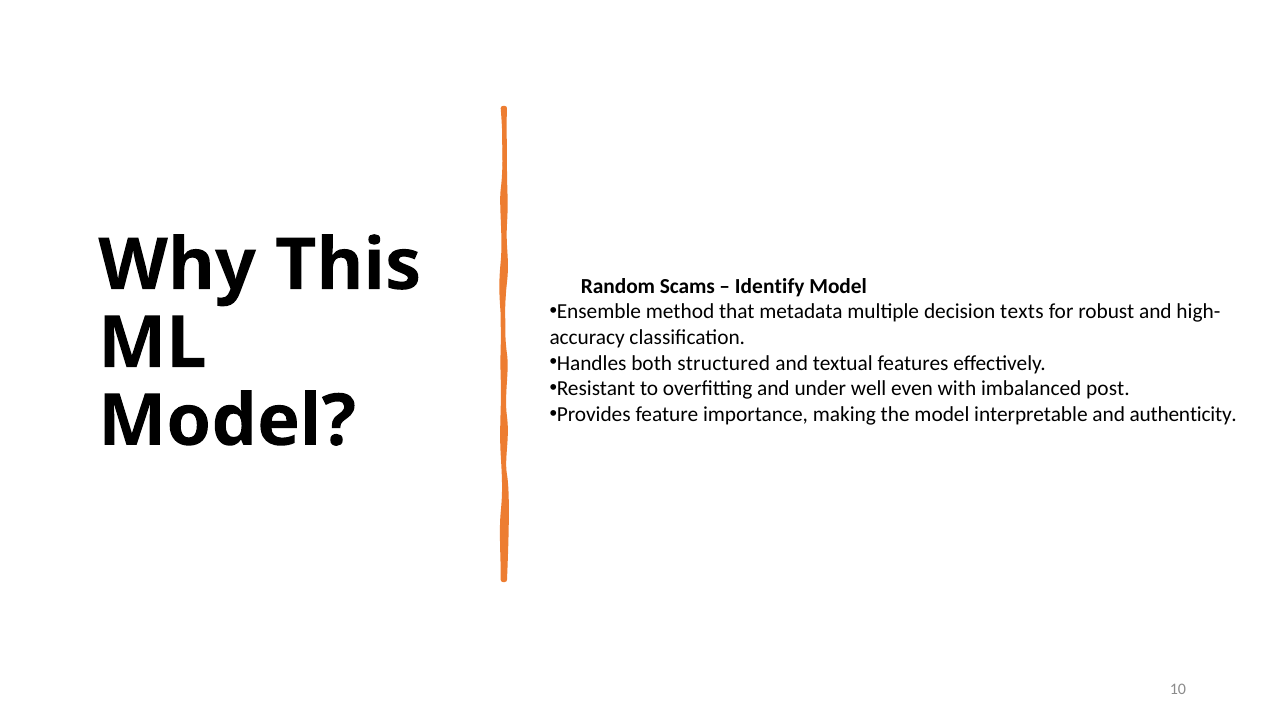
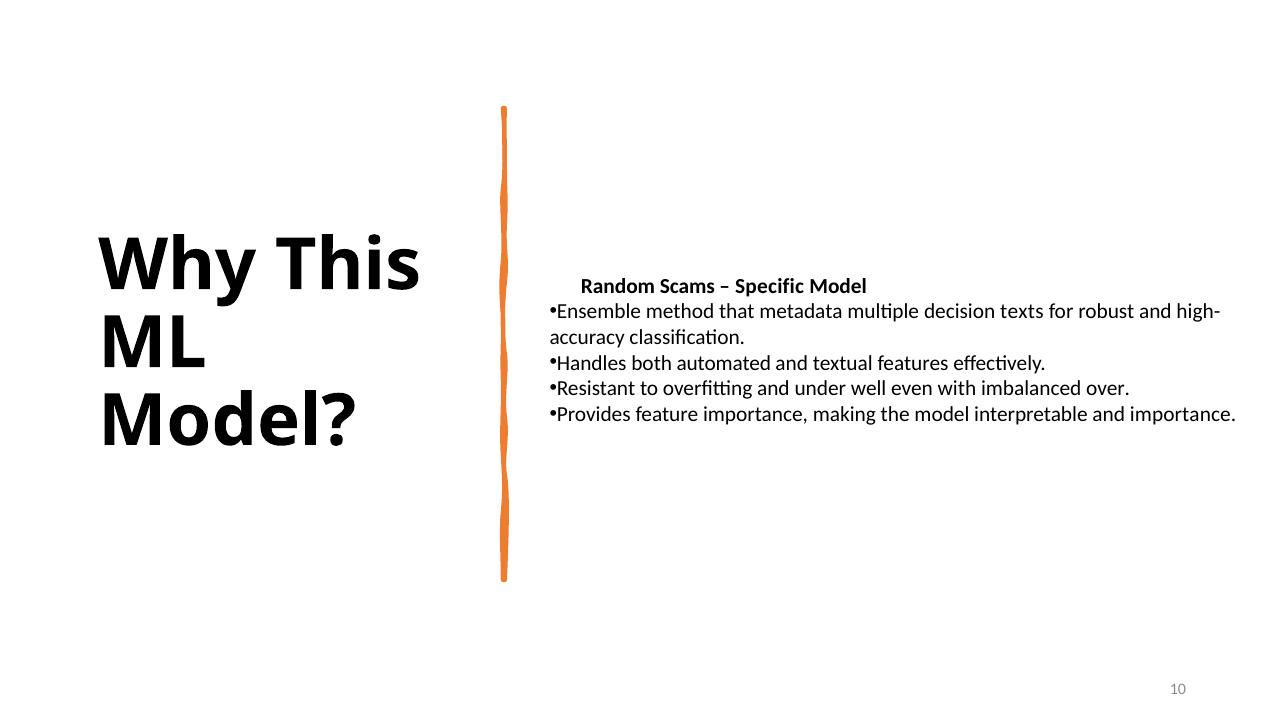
Identify: Identify -> Specific
structured: structured -> automated
post: post -> over
and authenticity: authenticity -> importance
